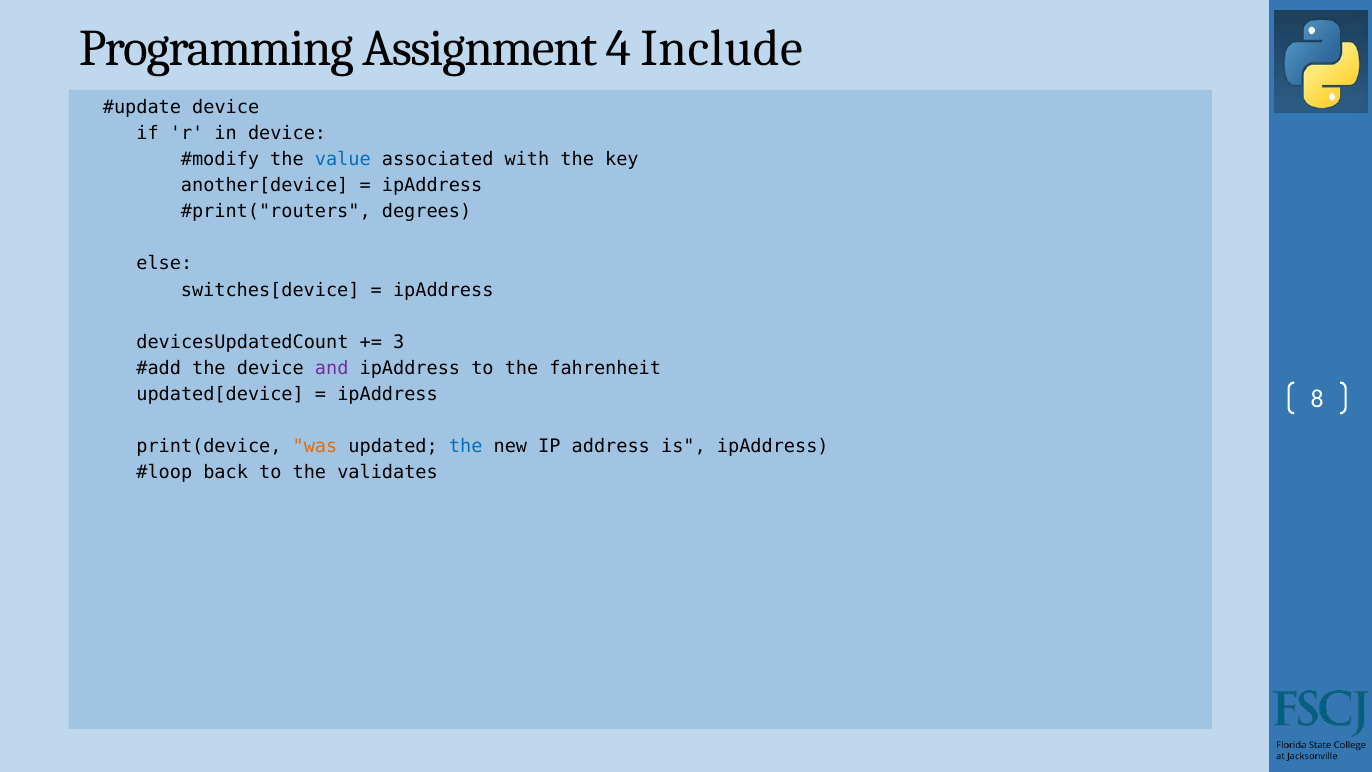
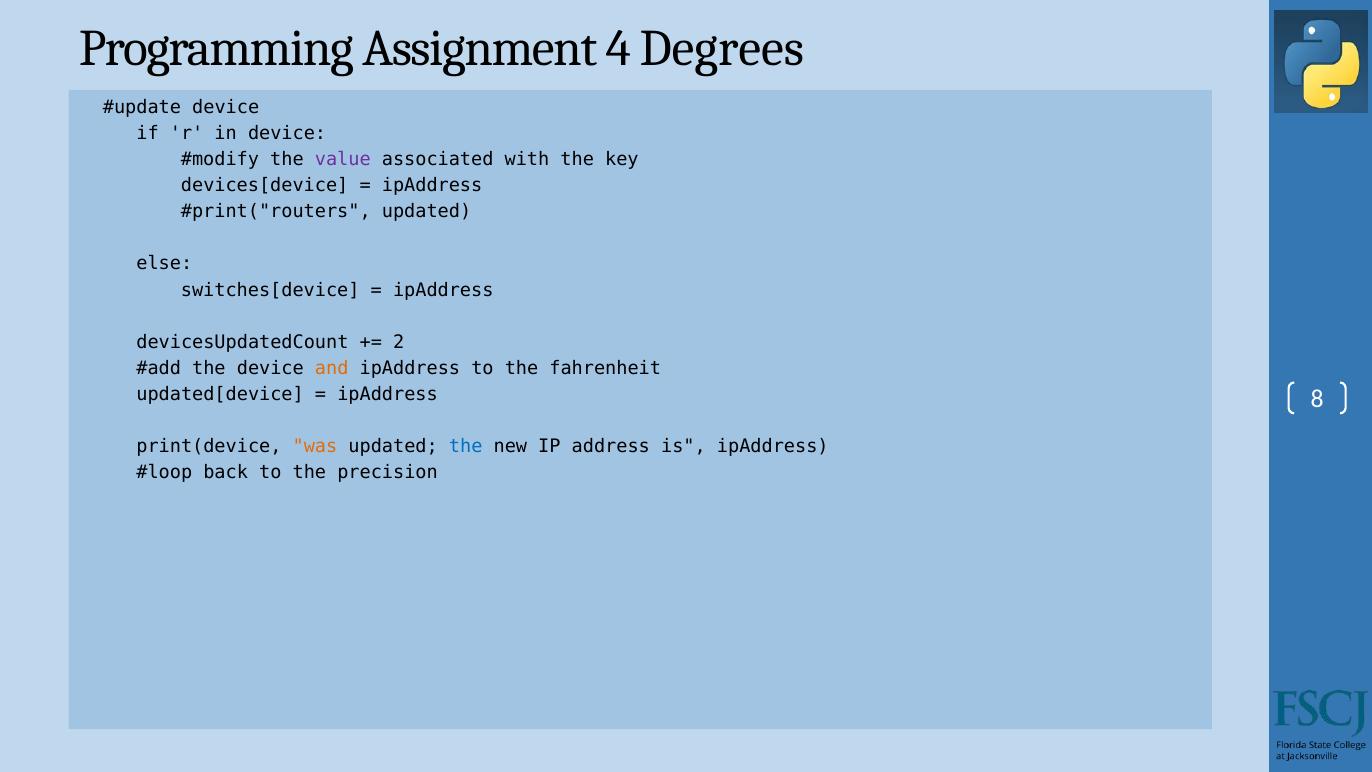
Include: Include -> Degrees
value colour: blue -> purple
another[device: another[device -> devices[device
degrees at (427, 212): degrees -> updated
3: 3 -> 2
and colour: purple -> orange
validates: validates -> precision
